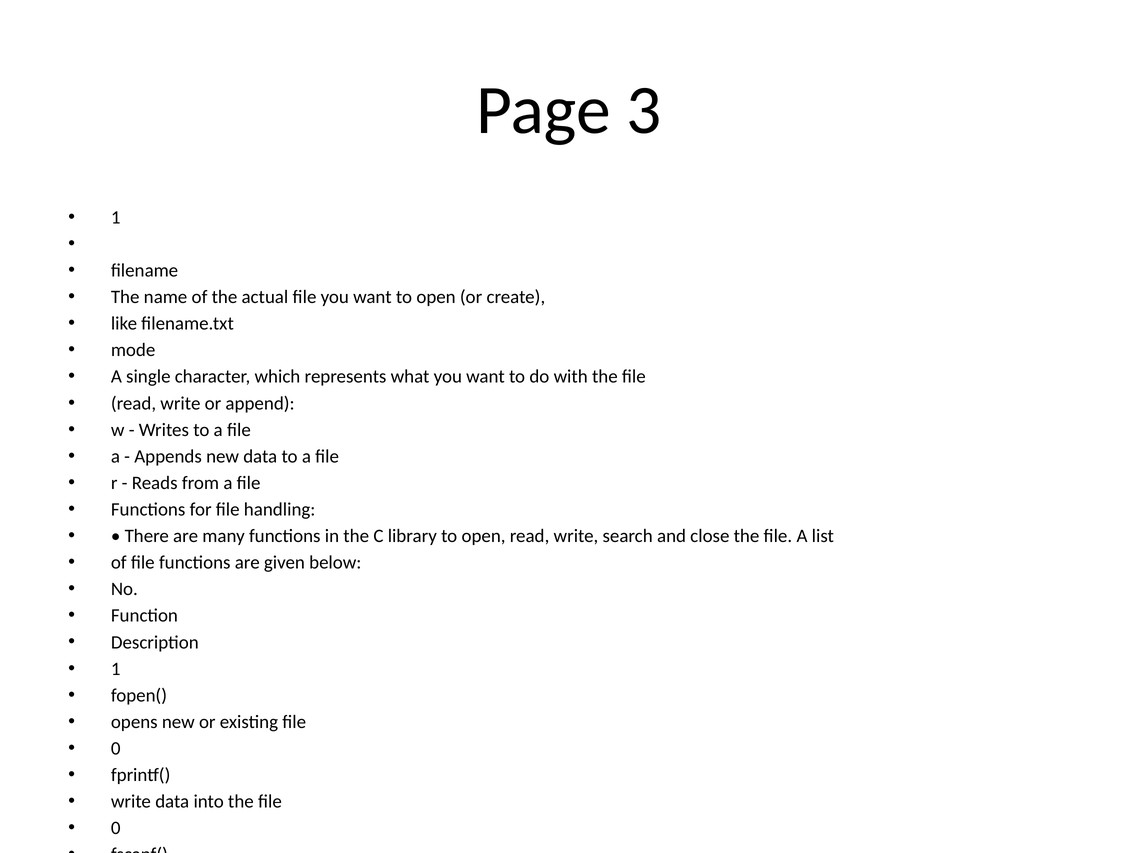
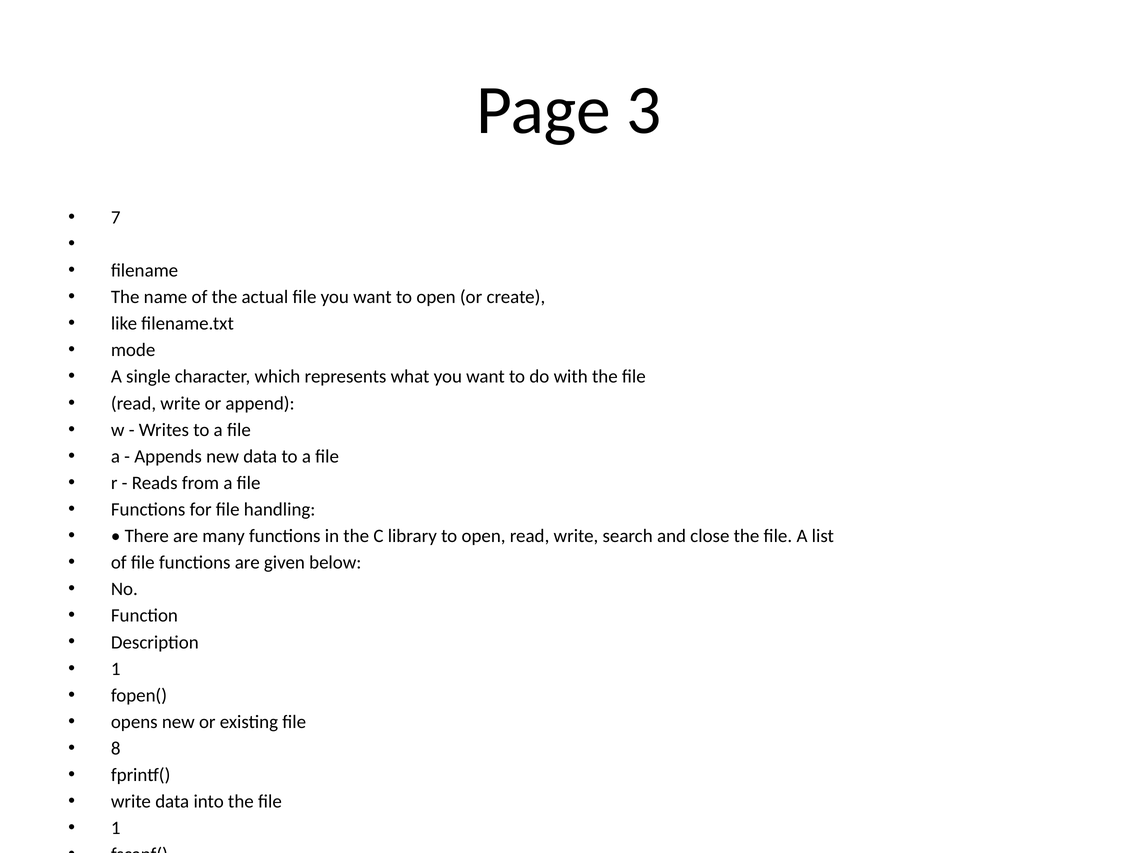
1 at (116, 218): 1 -> 7
0 at (116, 749): 0 -> 8
0 at (116, 829): 0 -> 1
